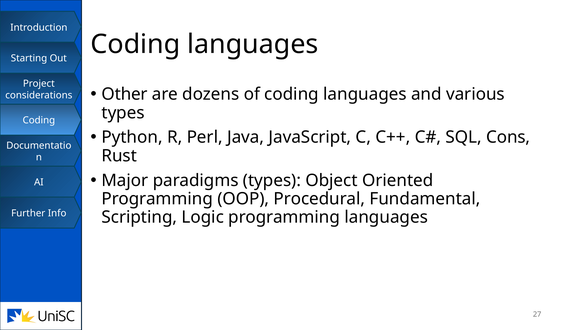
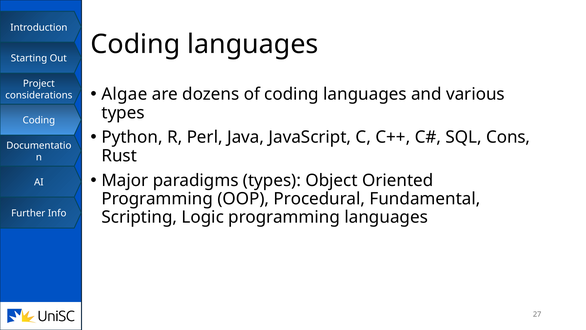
Other: Other -> Algae
